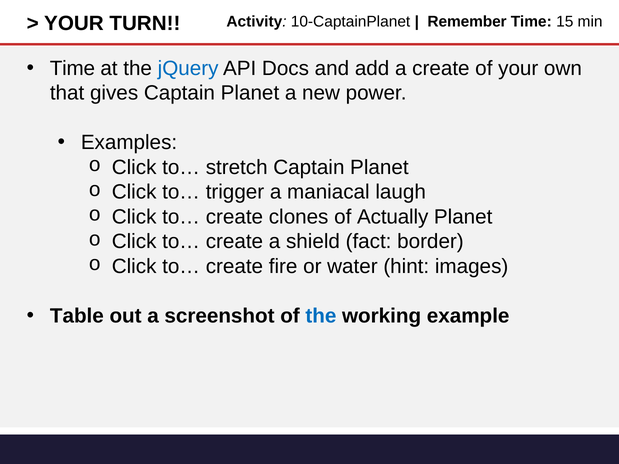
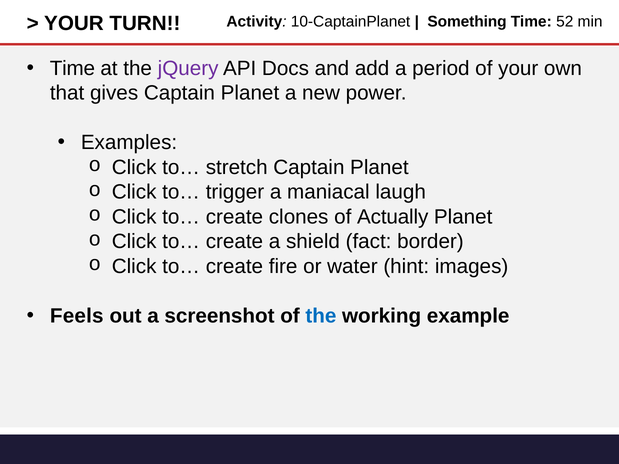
Remember: Remember -> Something
15: 15 -> 52
jQuery colour: blue -> purple
a create: create -> period
Table: Table -> Feels
